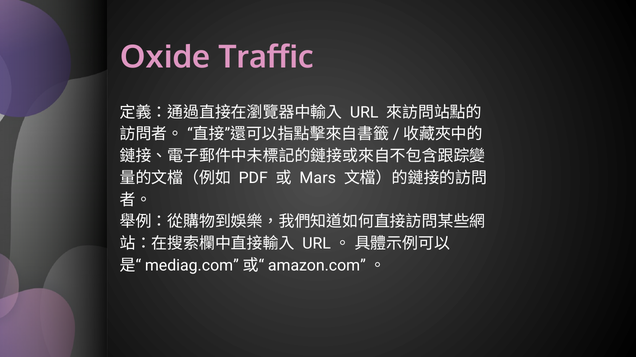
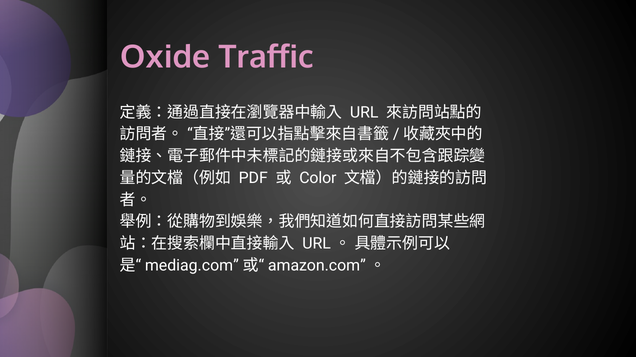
Mars: Mars -> Color
